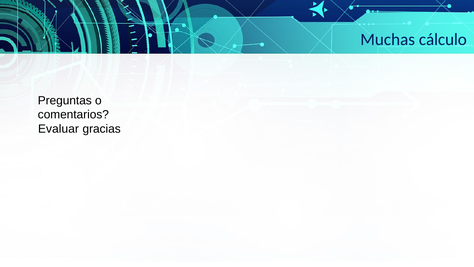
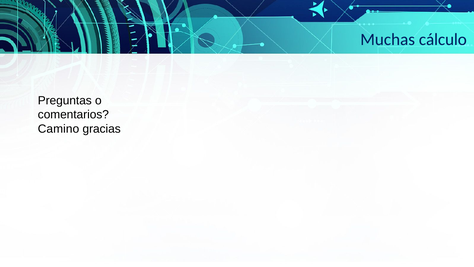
Evaluar: Evaluar -> Camino
